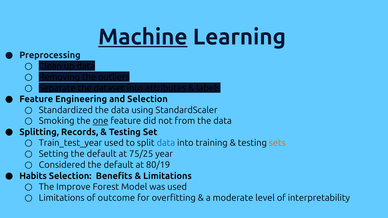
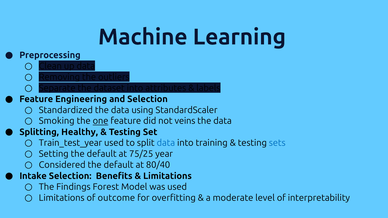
Machine underline: present -> none
from: from -> veins
Records: Records -> Healthy
sets colour: orange -> blue
80/19: 80/19 -> 80/40
Habits: Habits -> Intake
Improve: Improve -> Findings
